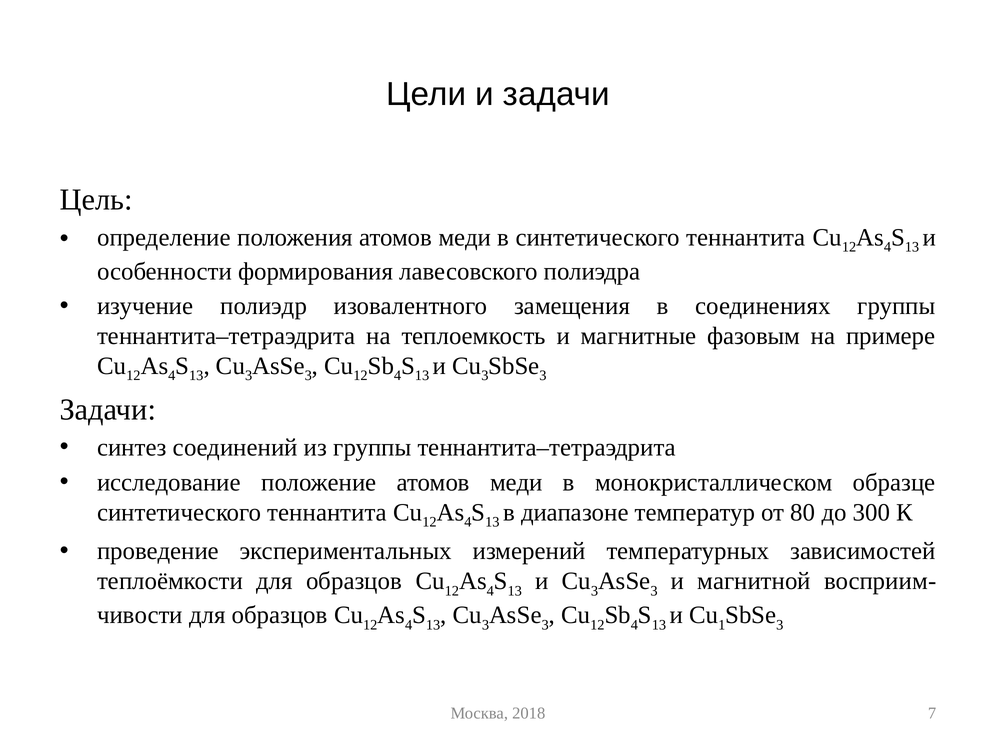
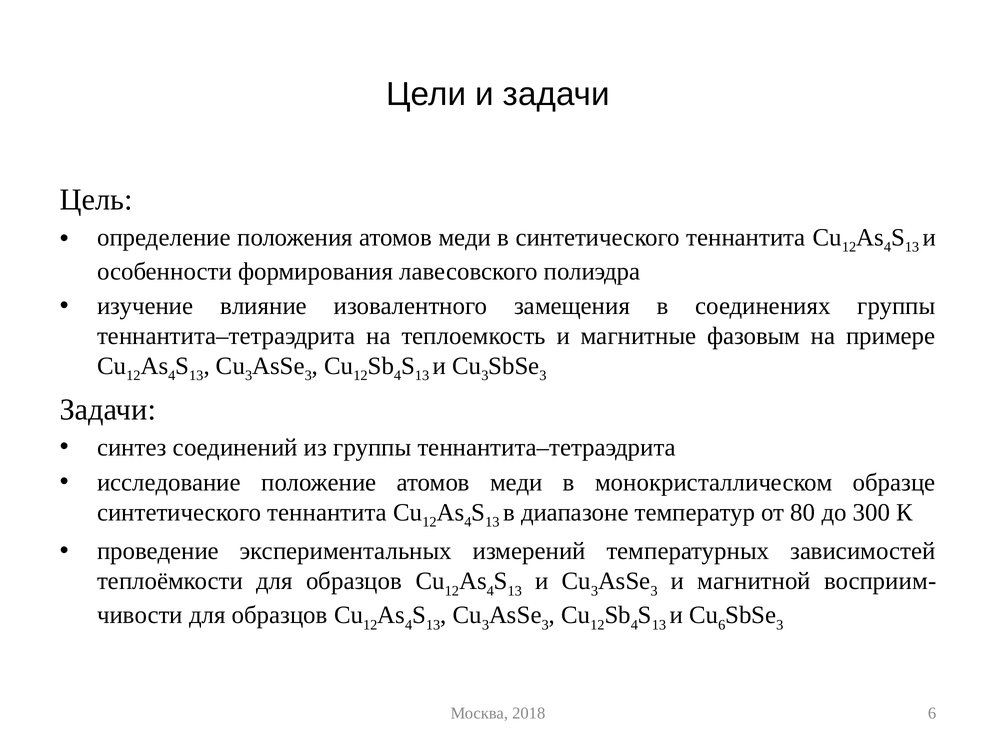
полиэдр: полиэдр -> влияние
1 at (722, 625): 1 -> 6
2018 7: 7 -> 6
